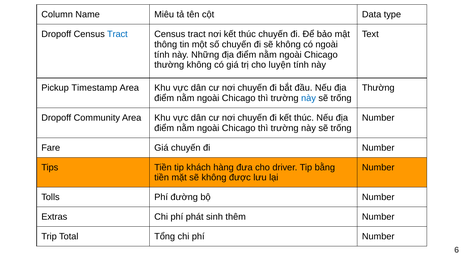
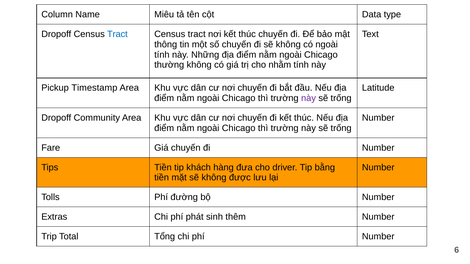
luyện: luyện -> nhằm
Thường at (378, 88): Thường -> Latitude
này at (309, 98) colour: blue -> purple
